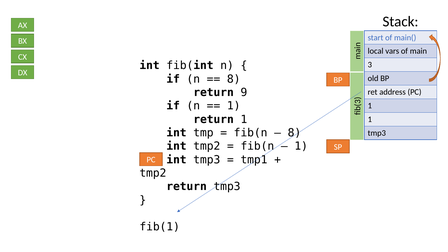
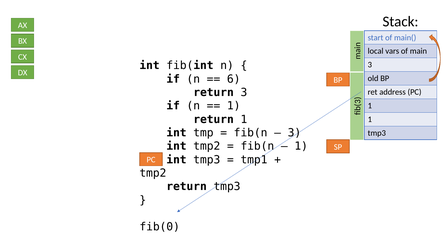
8 at (234, 79): 8 -> 6
return 9: 9 -> 3
8 at (294, 133): 8 -> 3
fib(1: fib(1 -> fib(0
